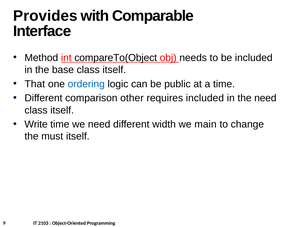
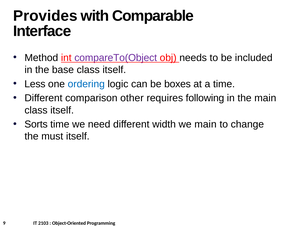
compareTo(Object colour: black -> purple
That: That -> Less
public: public -> boxes
requires included: included -> following
the need: need -> main
Write: Write -> Sorts
